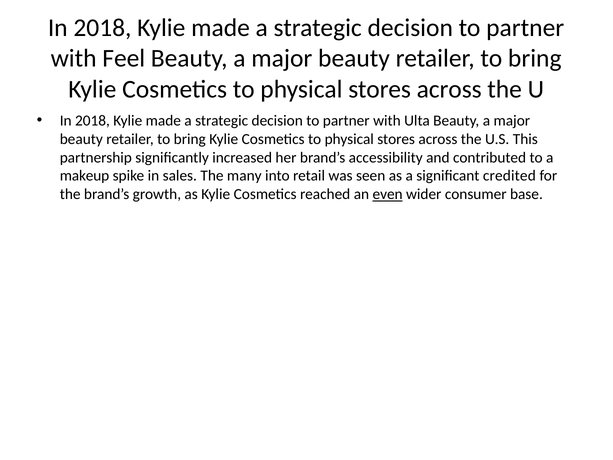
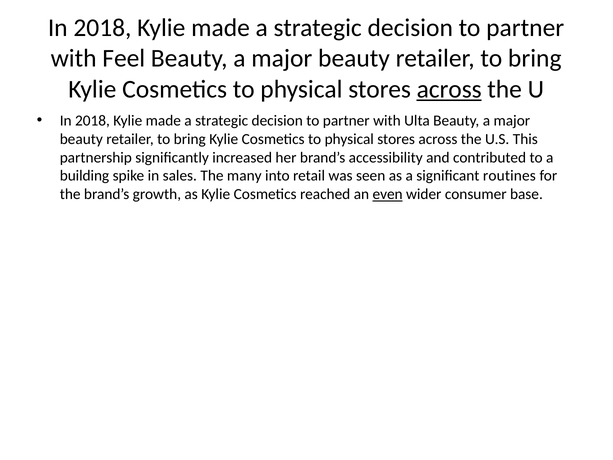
across at (449, 89) underline: none -> present
makeup: makeup -> building
credited: credited -> routines
